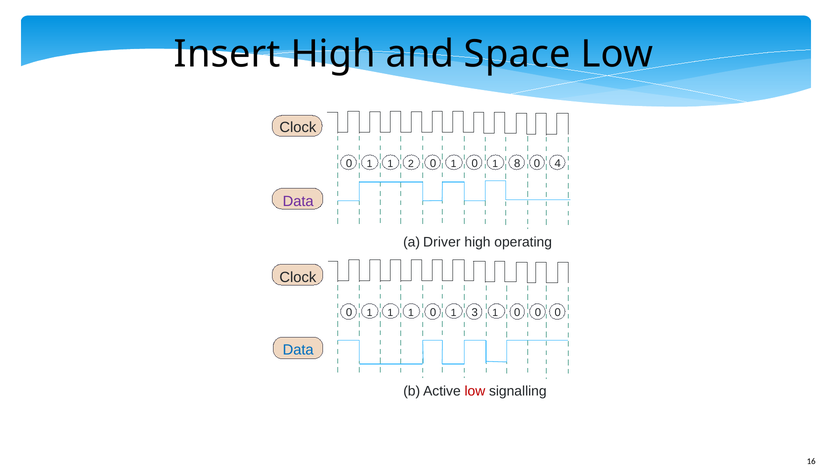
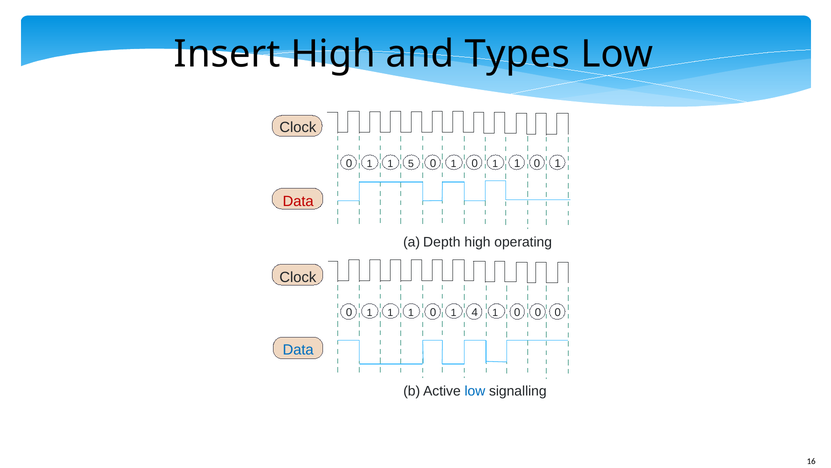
Space: Space -> Types
2: 2 -> 5
8 at (517, 163): 8 -> 1
4 at (558, 163): 4 -> 1
Data at (298, 201) colour: purple -> red
Driver: Driver -> Depth
3: 3 -> 4
low at (475, 391) colour: red -> blue
